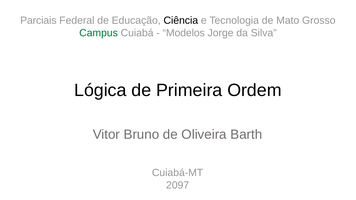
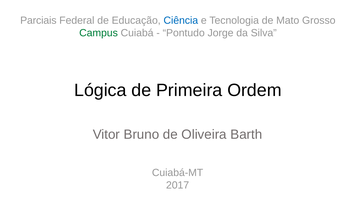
Ciência colour: black -> blue
Modelos: Modelos -> Pontudo
2097: 2097 -> 2017
